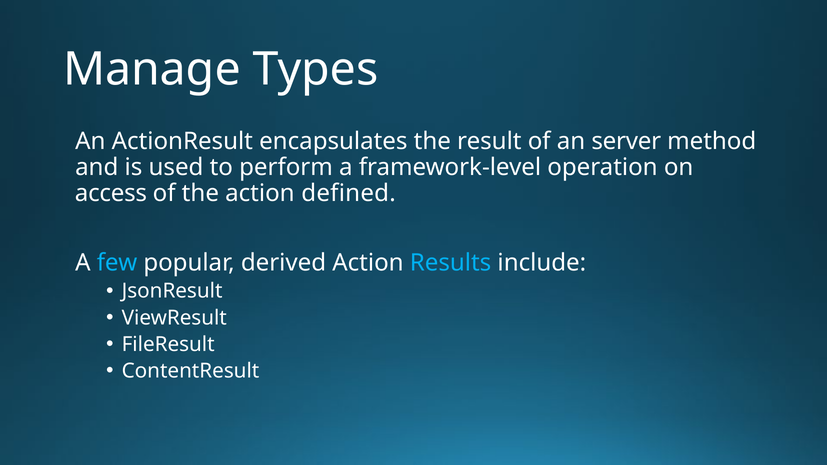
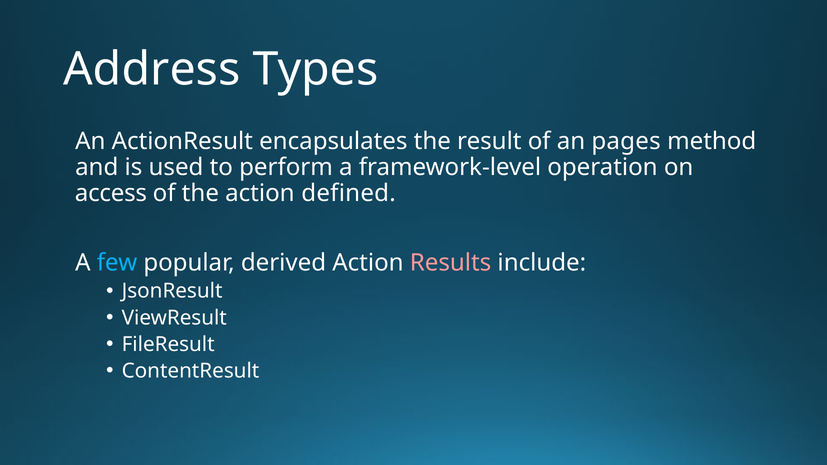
Manage: Manage -> Address
server: server -> pages
Results colour: light blue -> pink
